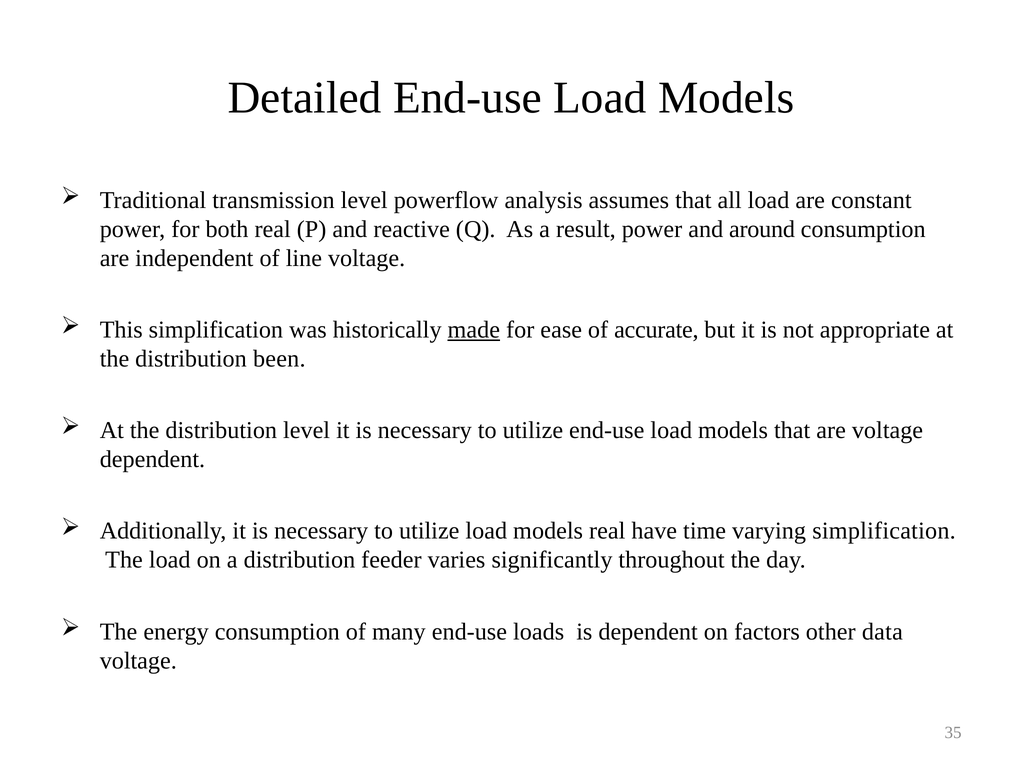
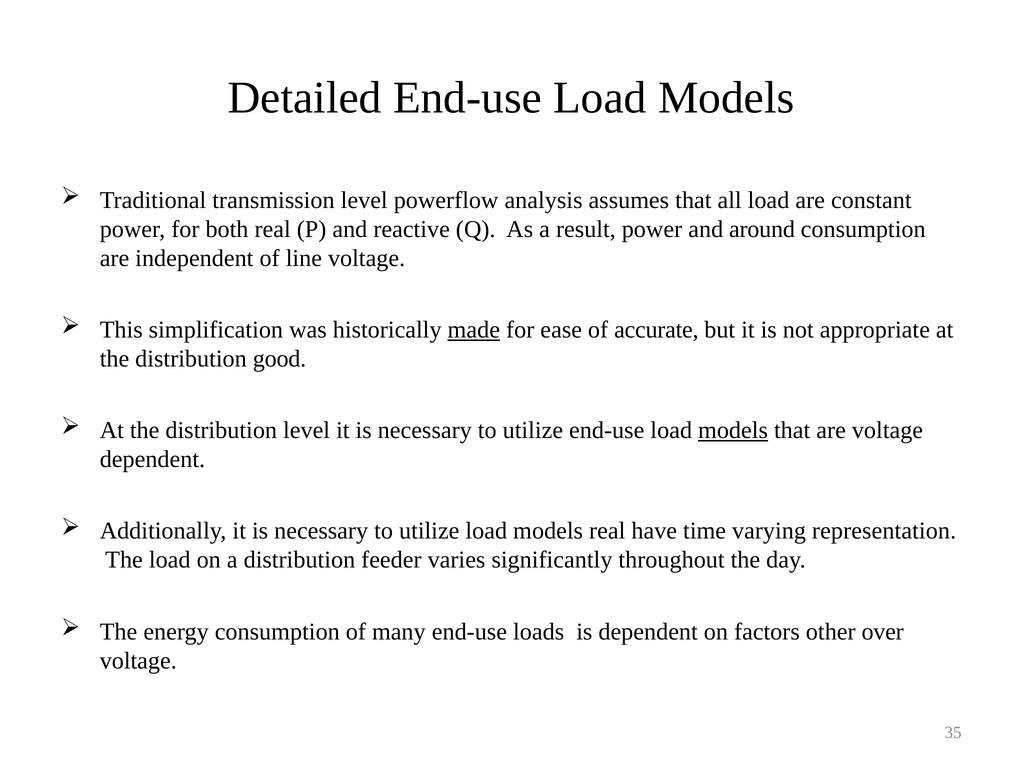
been: been -> good
models at (733, 431) underline: none -> present
varying simplification: simplification -> representation
data: data -> over
